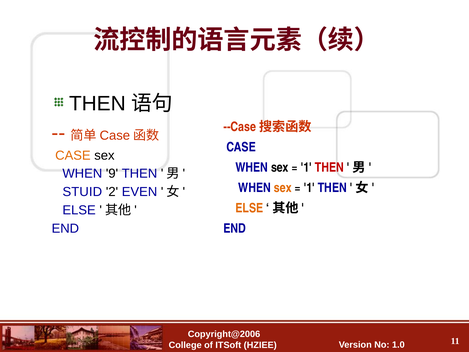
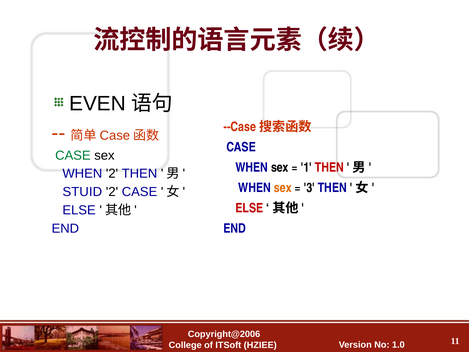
THEN at (98, 104): THEN -> EVEN
CASE at (73, 155) colour: orange -> green
WHEN 9: 9 -> 2
1 at (309, 188): 1 -> 3
2 EVEN: EVEN -> CASE
ELSE at (249, 208) colour: orange -> red
